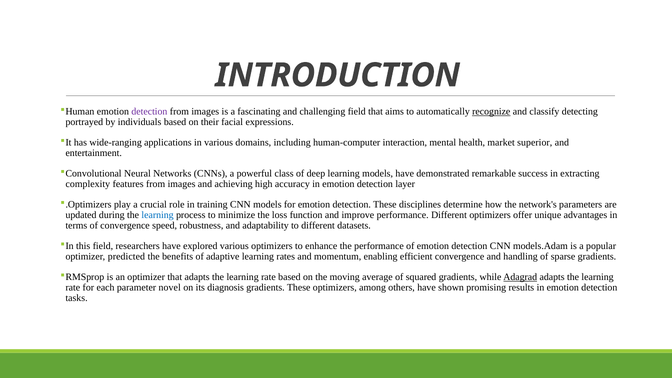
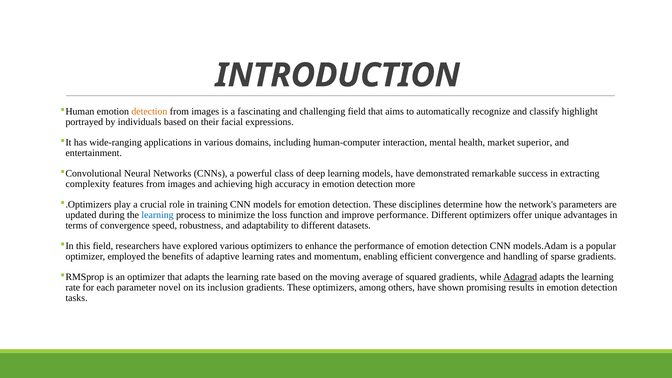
detection at (149, 111) colour: purple -> orange
recognize underline: present -> none
detecting: detecting -> highlight
layer: layer -> more
predicted: predicted -> employed
diagnosis: diagnosis -> inclusion
